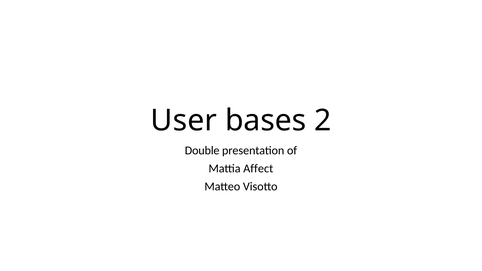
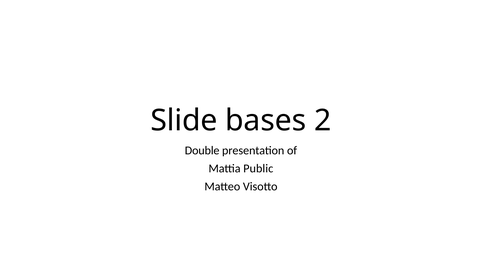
User: User -> Slide
Affect: Affect -> Public
